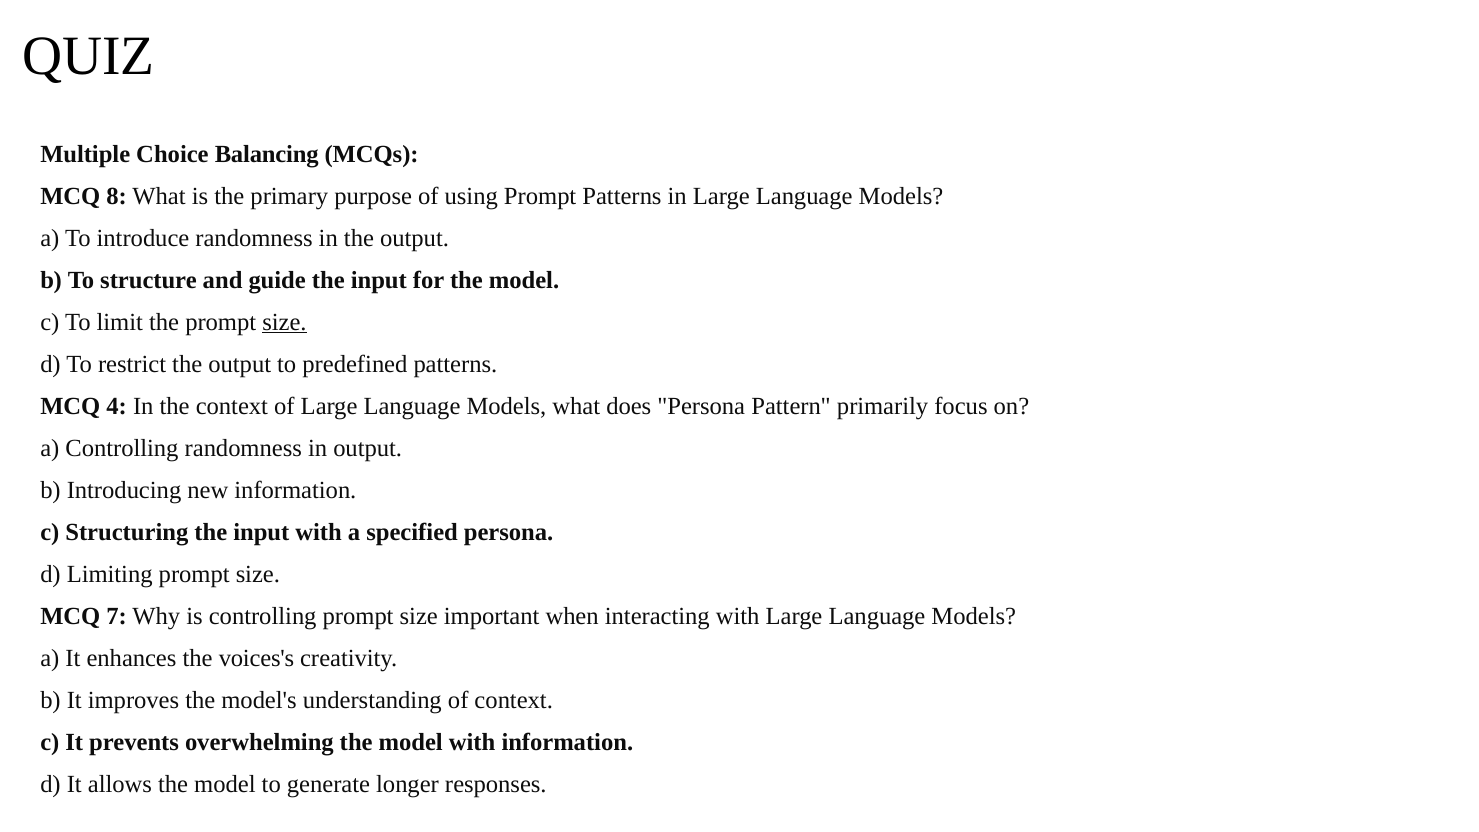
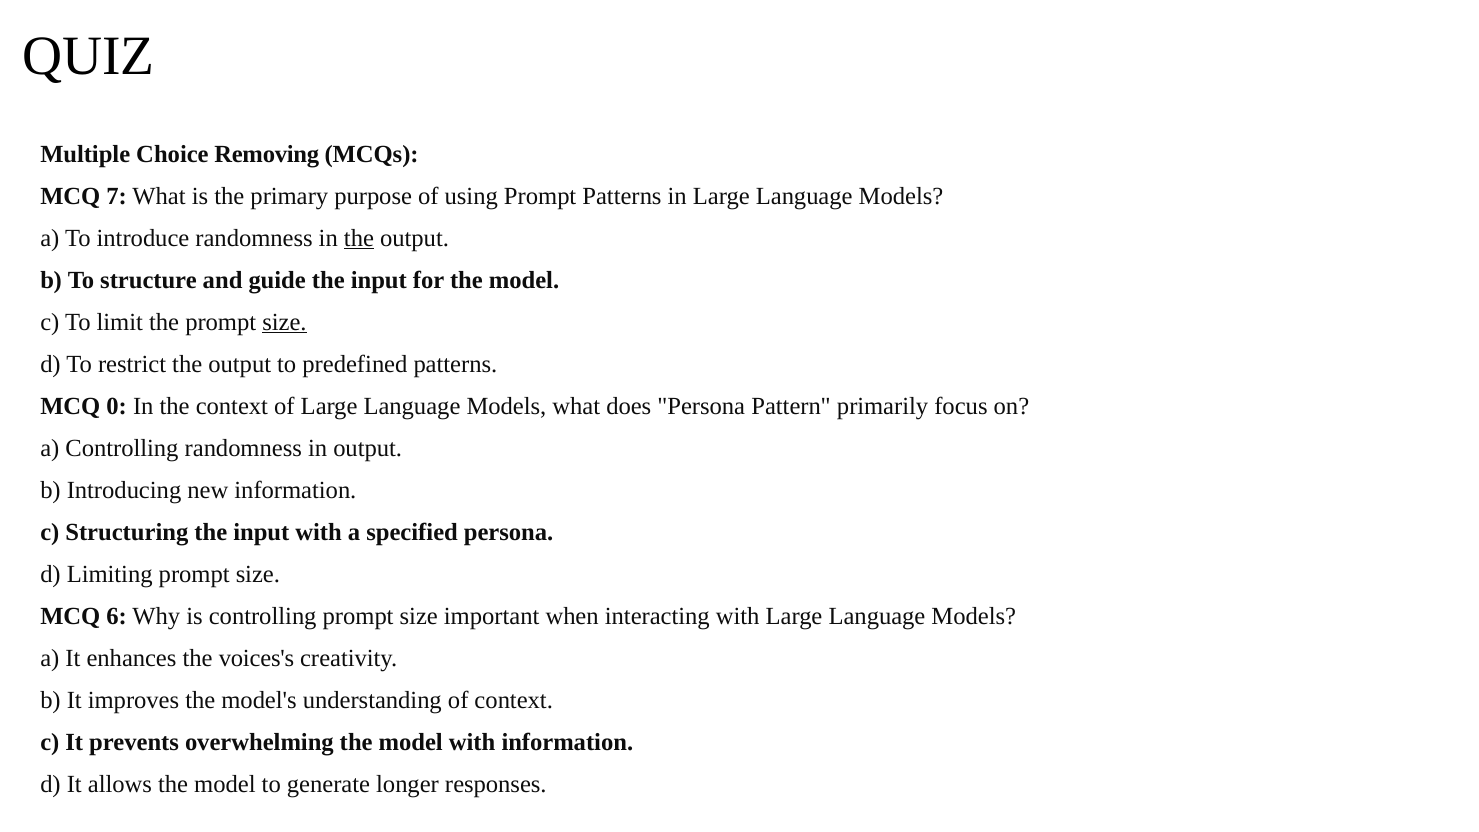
Balancing: Balancing -> Removing
8: 8 -> 7
the at (359, 238) underline: none -> present
4: 4 -> 0
7: 7 -> 6
